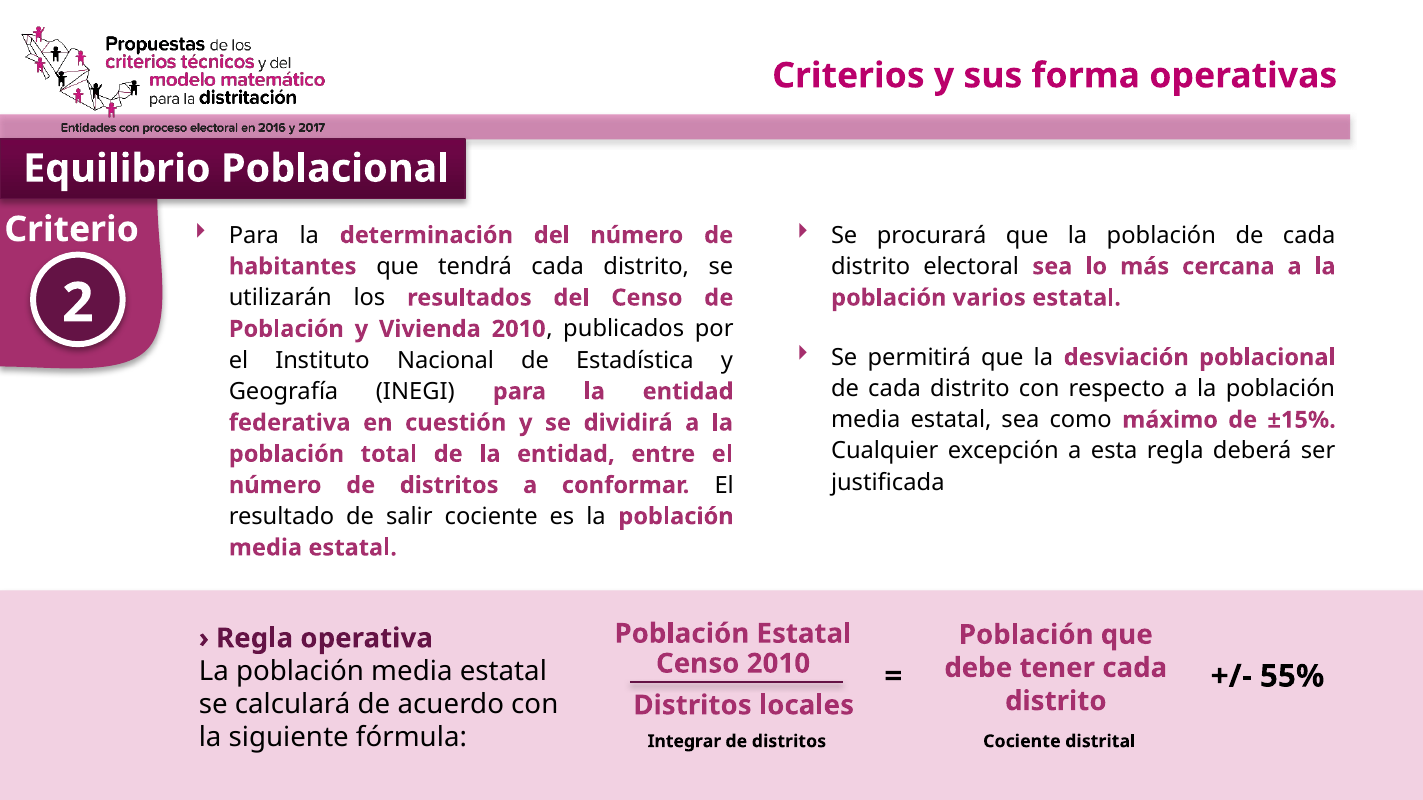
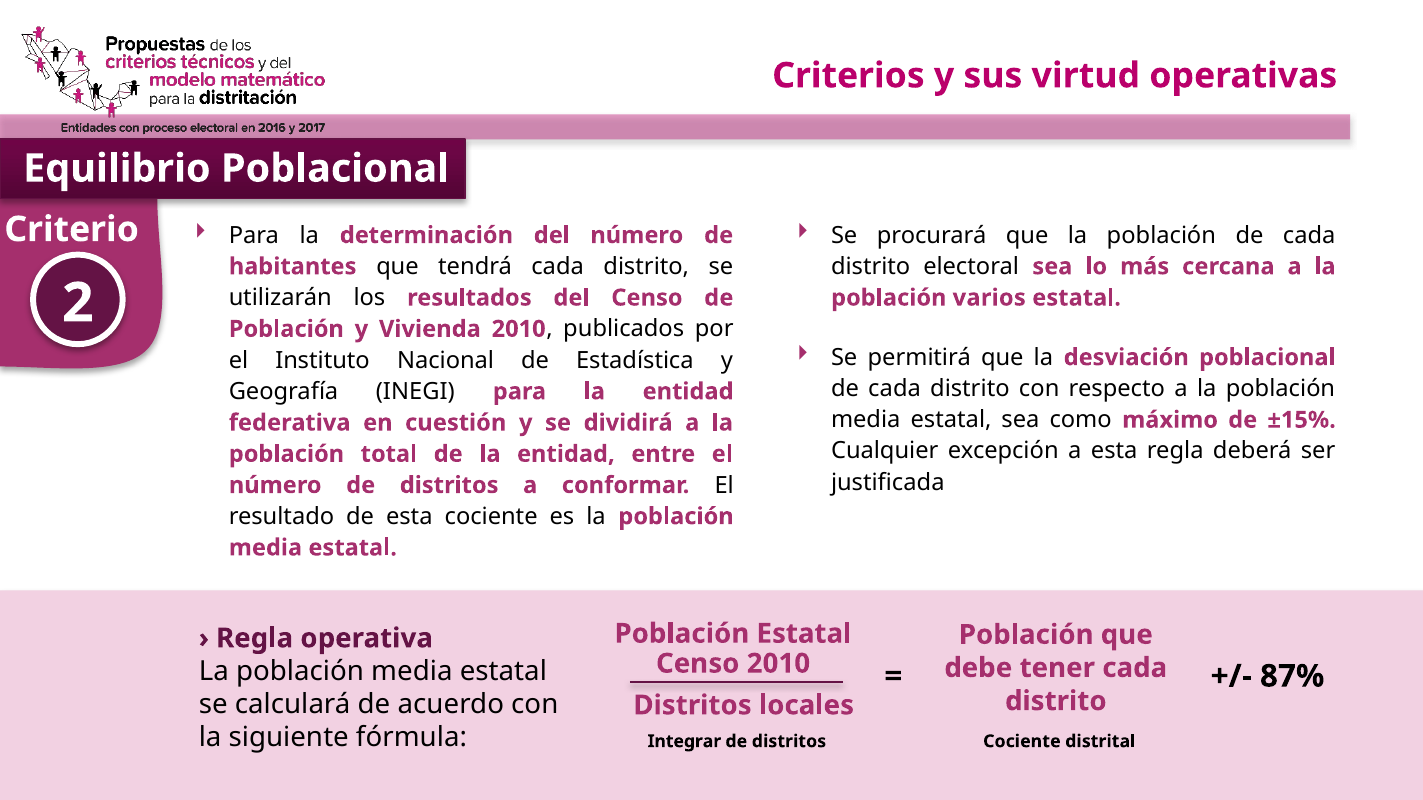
forma: forma -> virtud
de salir: salir -> esta
55%: 55% -> 87%
